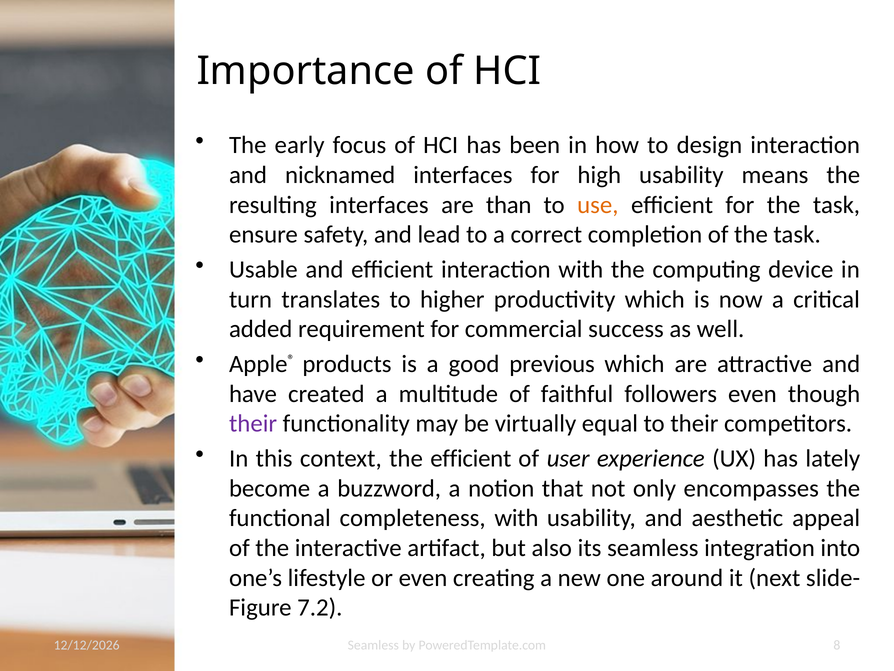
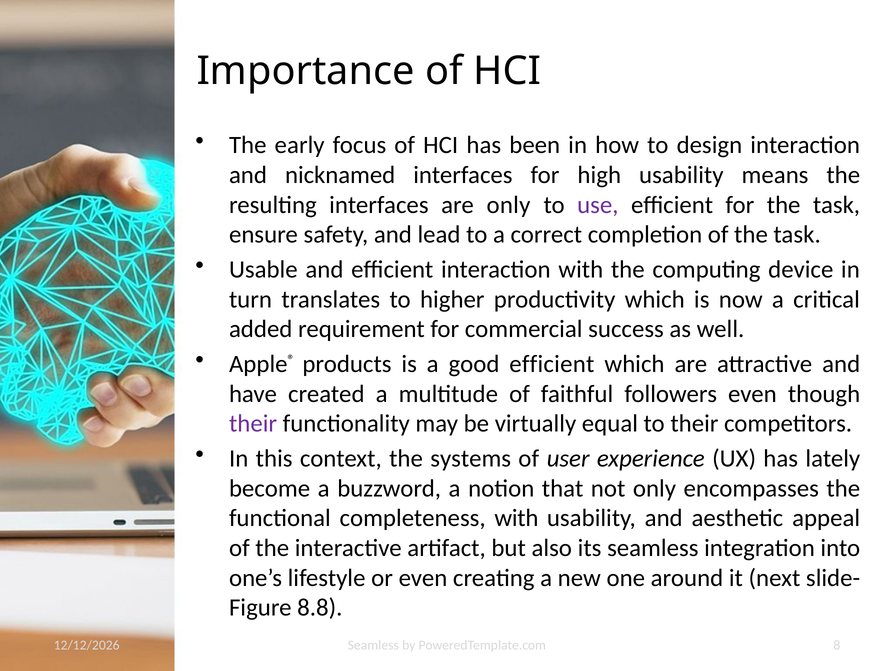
are than: than -> only
use colour: orange -> purple
good previous: previous -> efficient
the efficient: efficient -> systems
7.2: 7.2 -> 8.8
